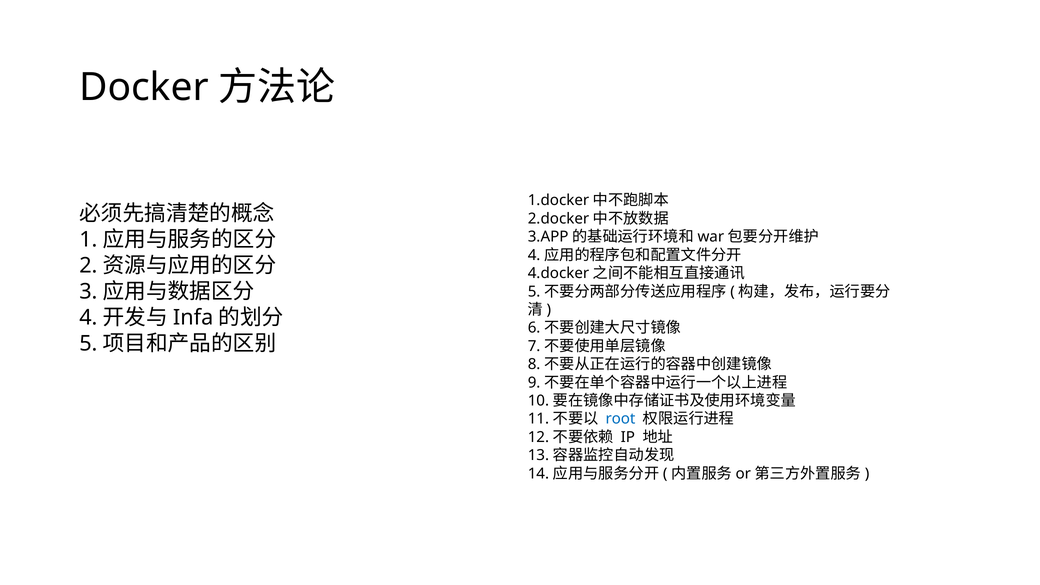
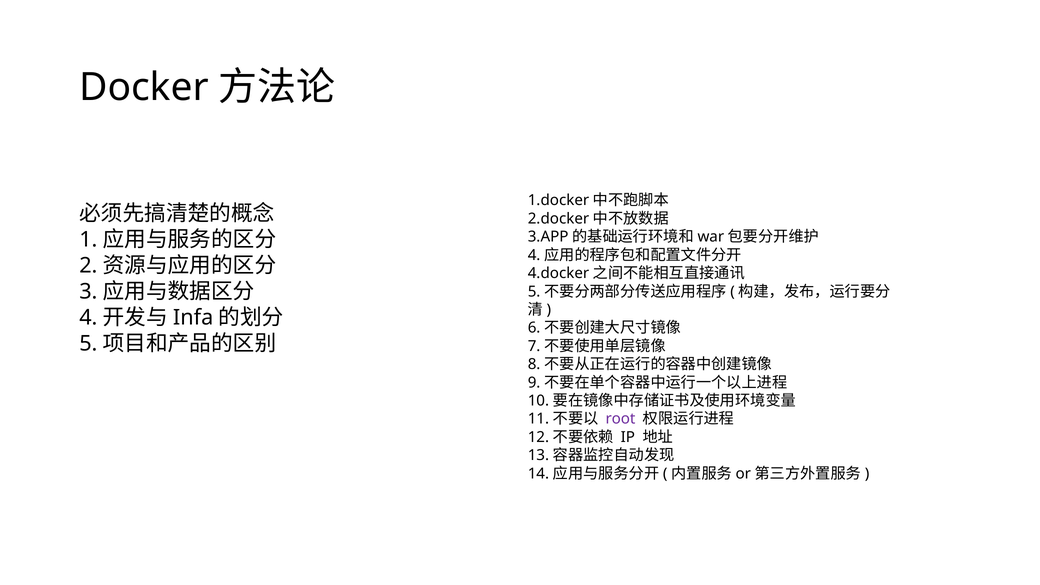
root colour: blue -> purple
